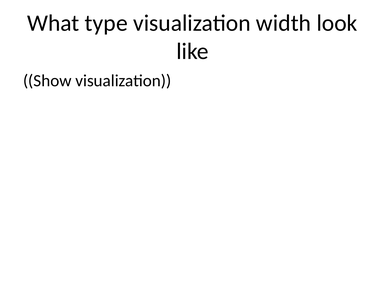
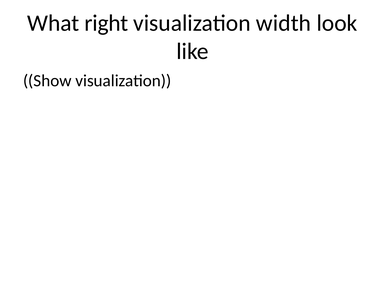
type: type -> right
